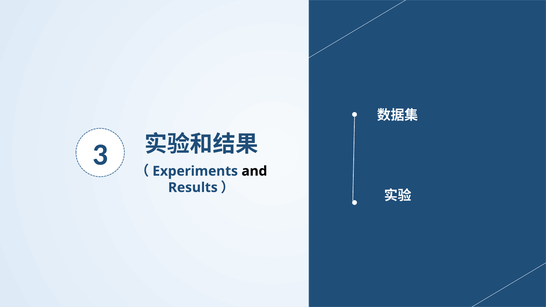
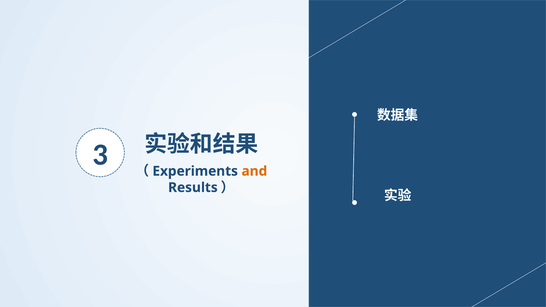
and colour: black -> orange
